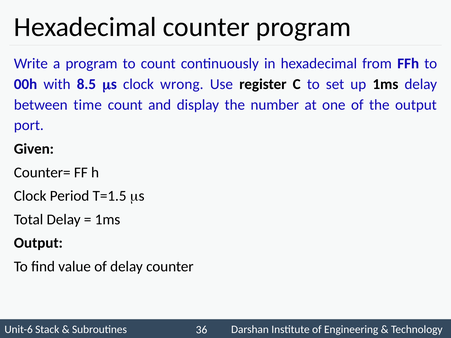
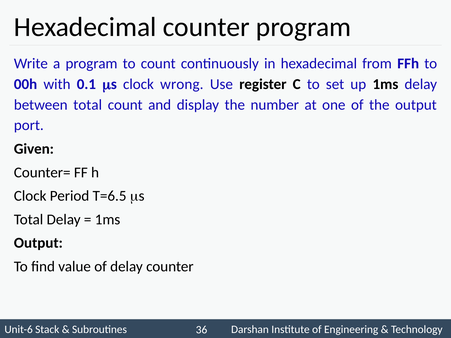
8.5: 8.5 -> 0.1
between time: time -> total
T=1.5: T=1.5 -> T=6.5
